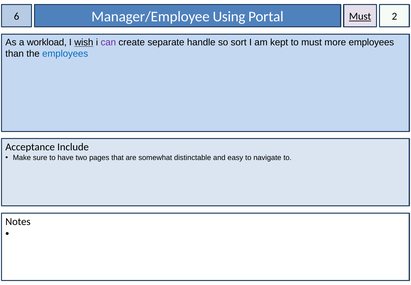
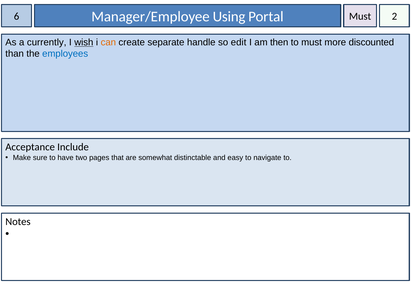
Must at (360, 16) underline: present -> none
workload: workload -> currently
can colour: purple -> orange
sort: sort -> edit
kept: kept -> then
more employees: employees -> discounted
